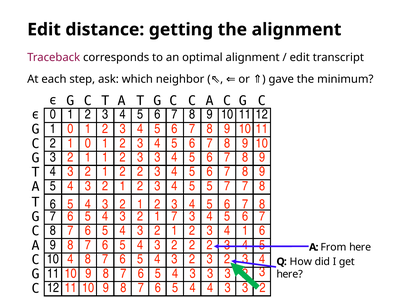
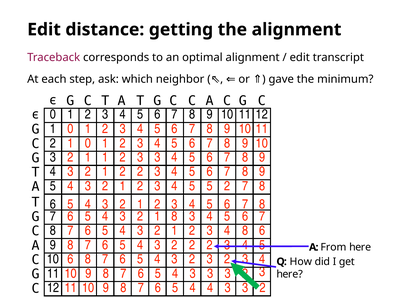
5 7: 7 -> 2
1 7: 7 -> 8
4 1: 1 -> 8
10 4: 4 -> 6
